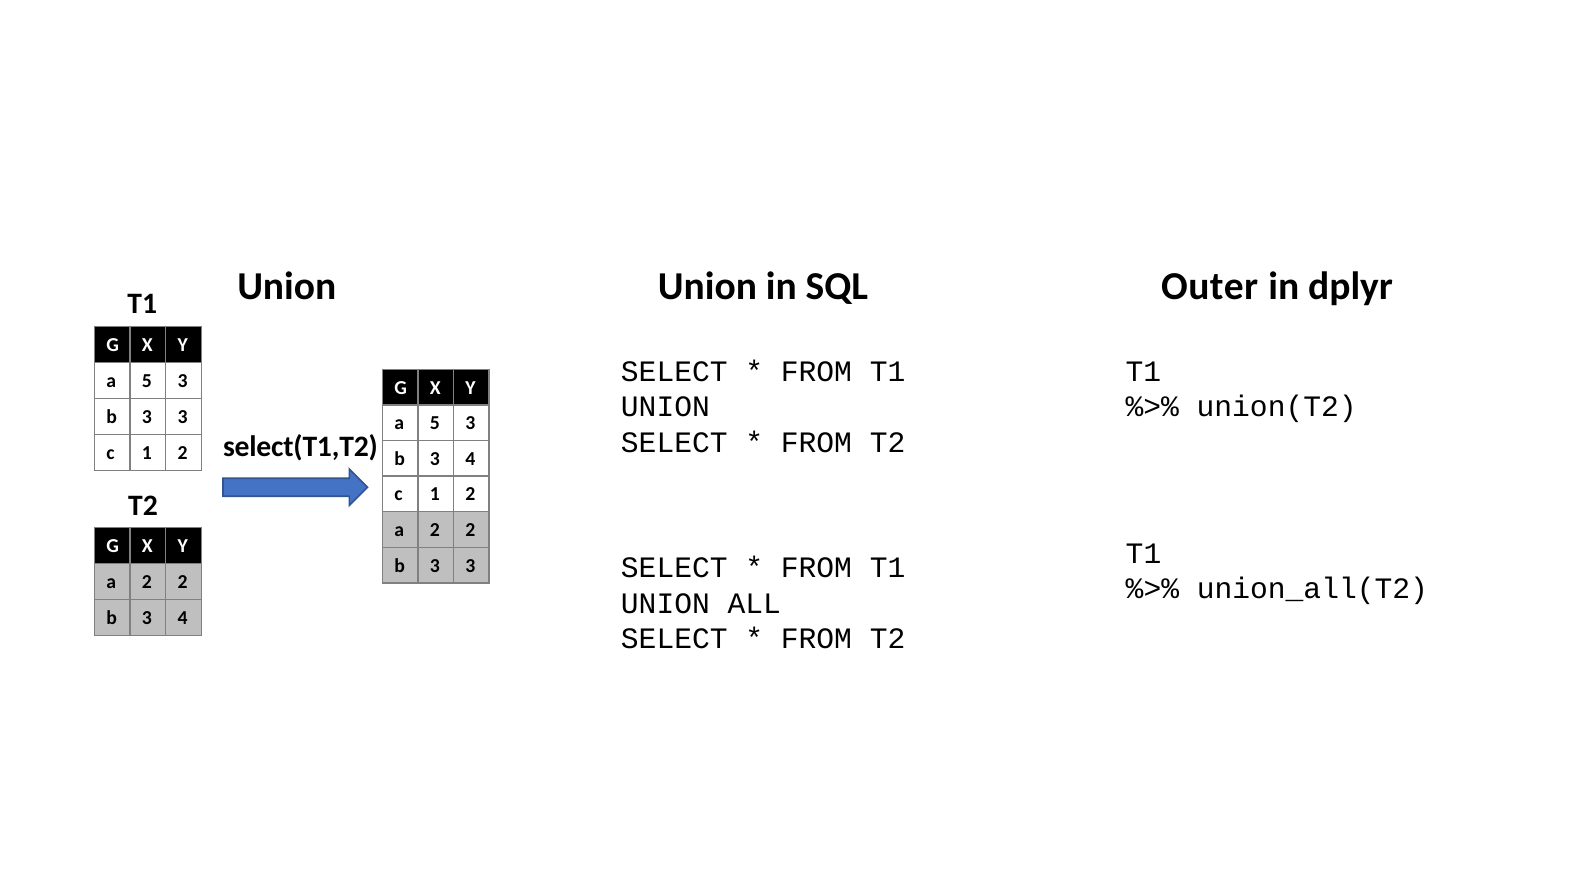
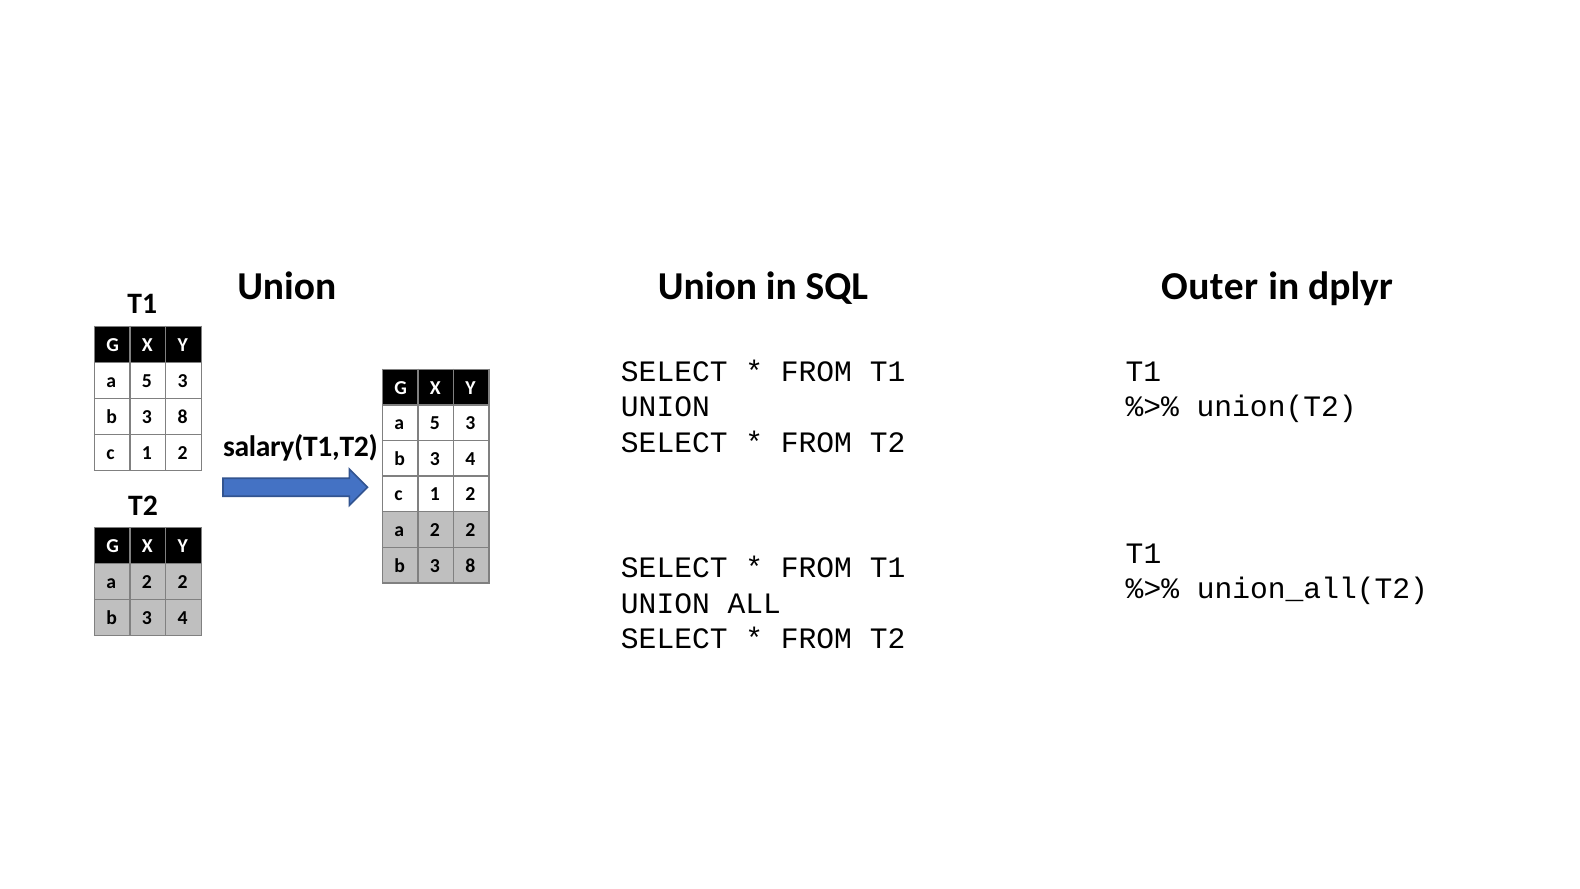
3 at (183, 416): 3 -> 8
select(T1,T2: select(T1,T2 -> salary(T1,T2
3 at (470, 565): 3 -> 8
